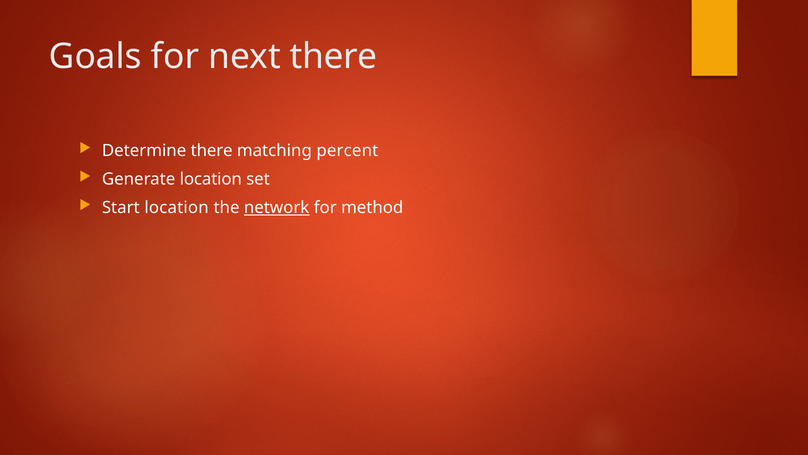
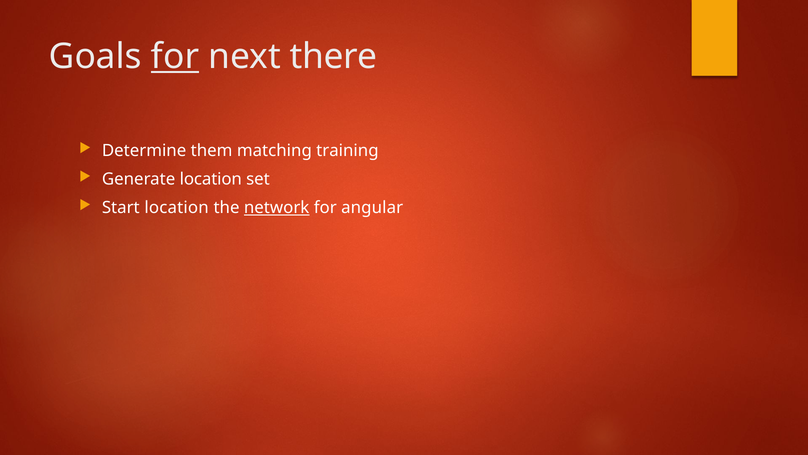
for at (175, 57) underline: none -> present
Determine there: there -> them
percent: percent -> training
method: method -> angular
